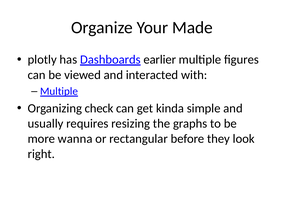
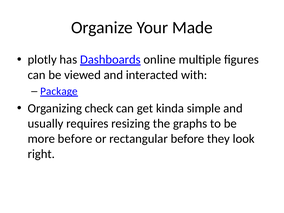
earlier: earlier -> online
Multiple at (59, 91): Multiple -> Package
more wanna: wanna -> before
